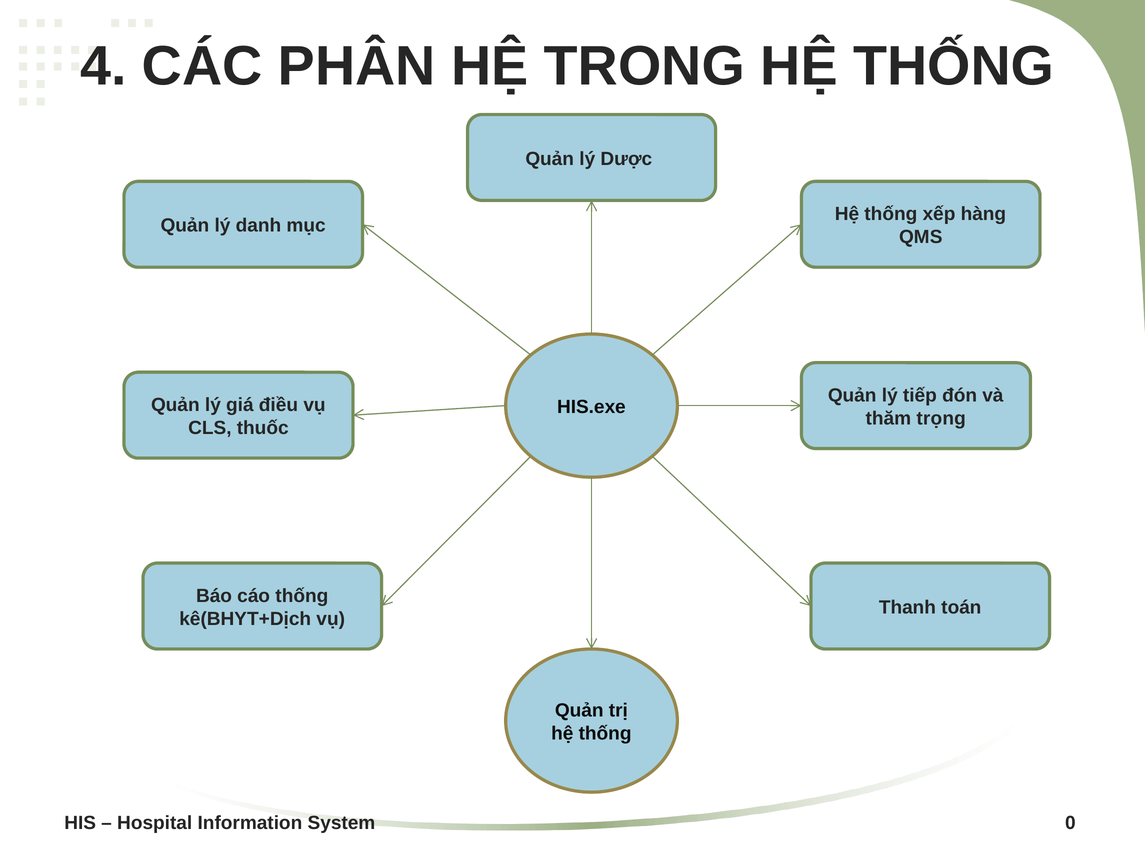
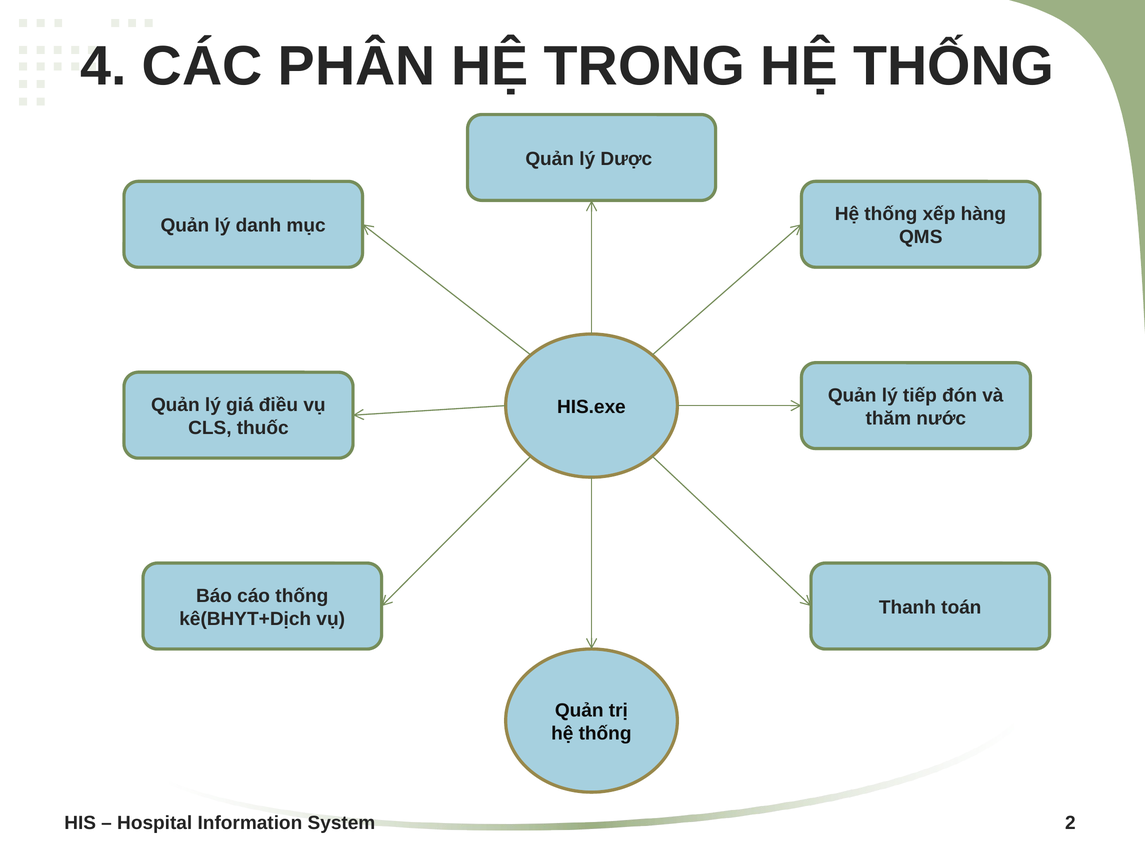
trọng: trọng -> nước
0: 0 -> 2
